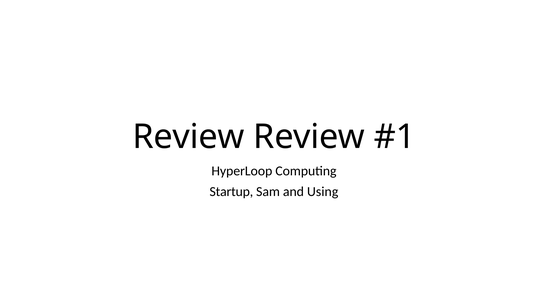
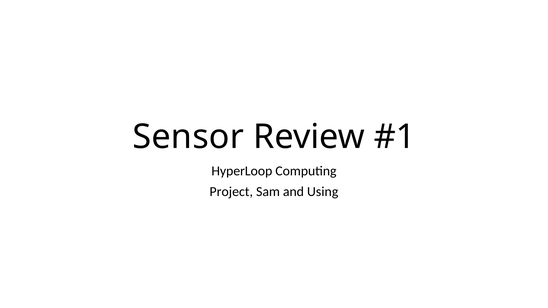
Review at (188, 137): Review -> Sensor
Startup: Startup -> Project
